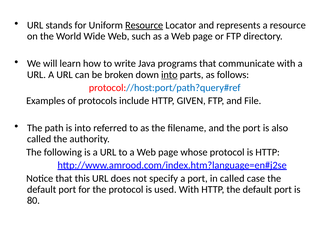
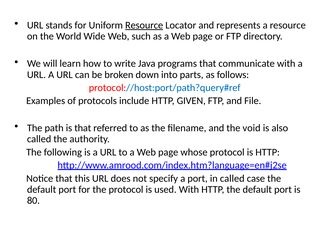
into at (169, 75) underline: present -> none
is into: into -> that
the port: port -> void
